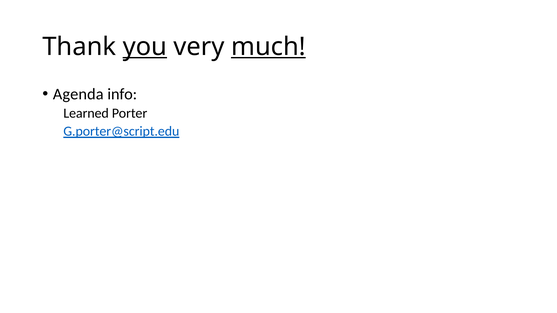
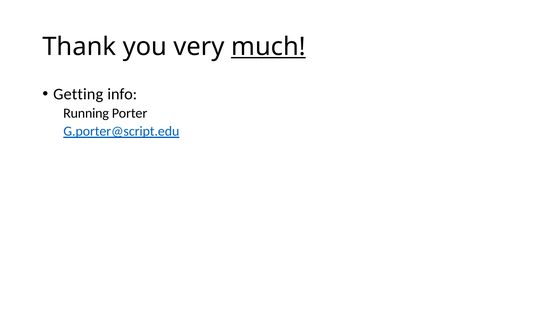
you underline: present -> none
Agenda: Agenda -> Getting
Learned: Learned -> Running
